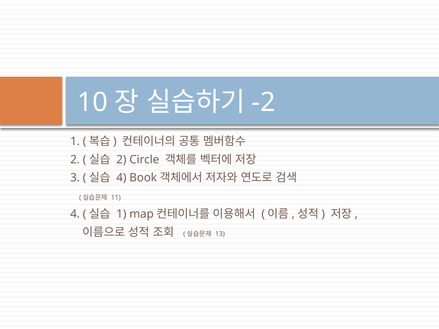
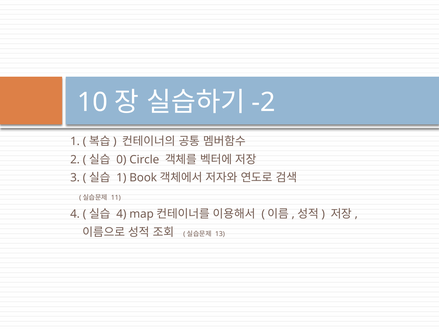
2 at (121, 160): 2 -> 0
4 at (121, 178): 4 -> 1
1 at (121, 214): 1 -> 4
